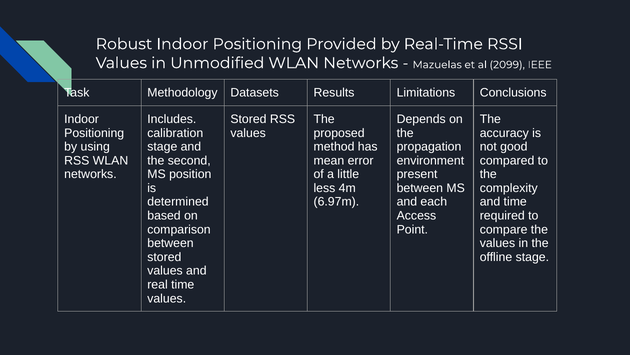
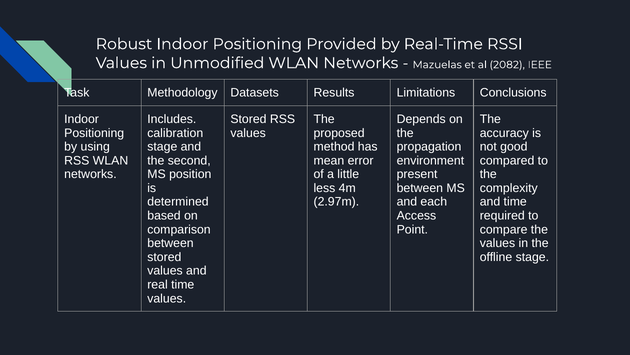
2099: 2099 -> 2082
6.97m: 6.97m -> 2.97m
